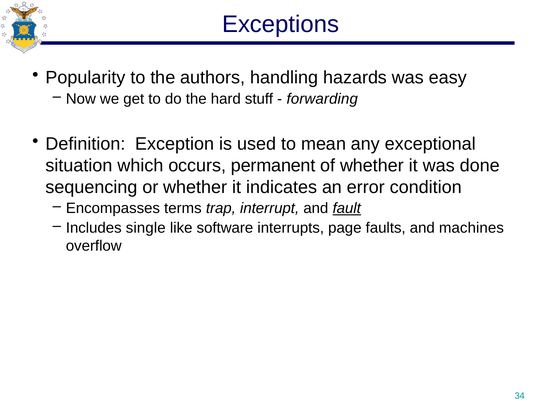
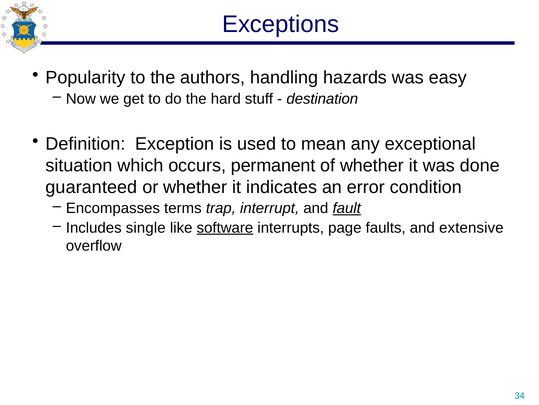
forwarding: forwarding -> destination
sequencing: sequencing -> guaranteed
software underline: none -> present
machines: machines -> extensive
